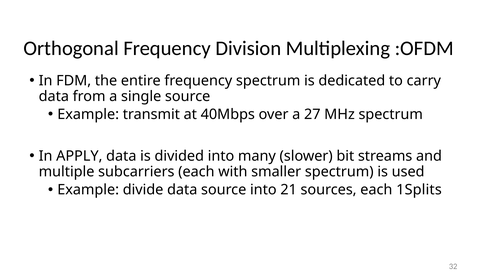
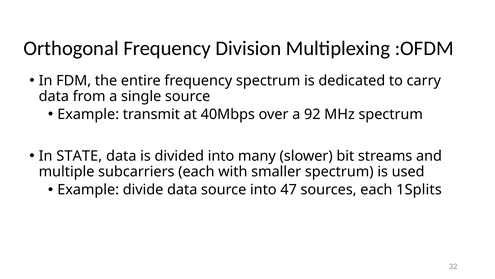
27: 27 -> 92
APPLY: APPLY -> STATE
21: 21 -> 47
